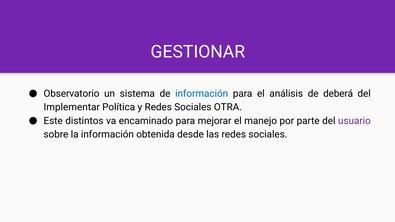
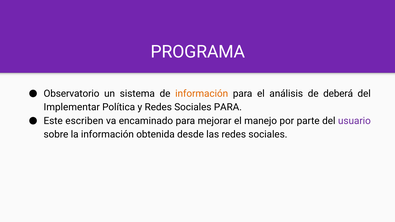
GESTIONAR: GESTIONAR -> PROGRAMA
información at (202, 94) colour: blue -> orange
Sociales OTRA: OTRA -> PARA
distintos: distintos -> escriben
